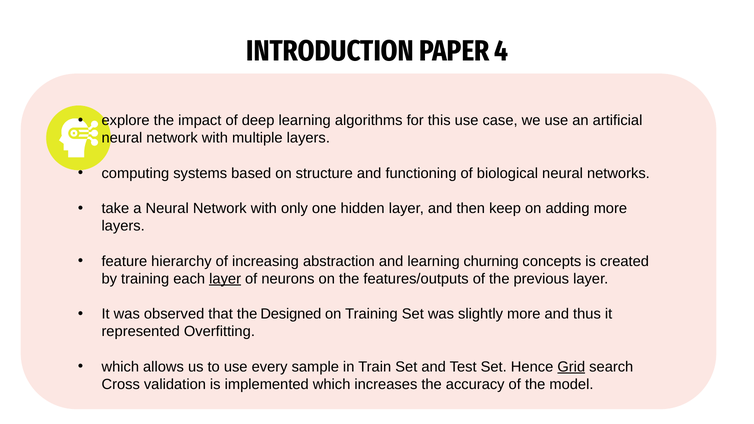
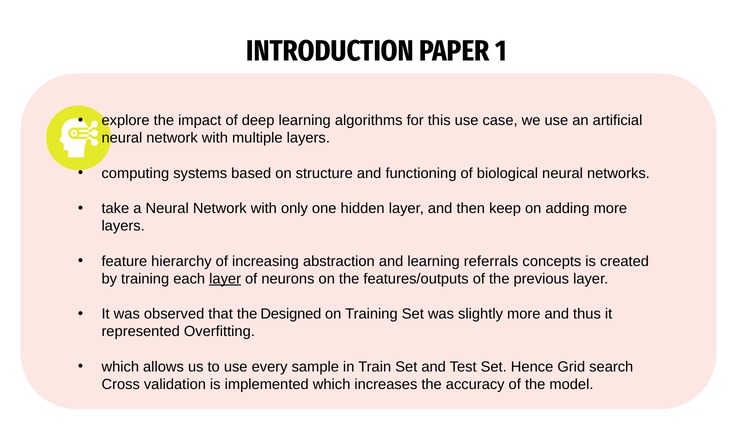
4: 4 -> 1
churning: churning -> referrals
Grid underline: present -> none
